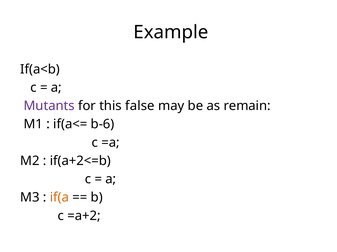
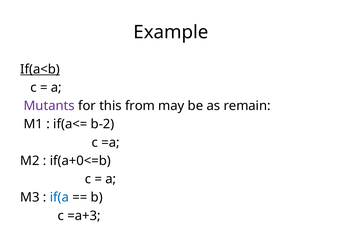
If(a<b underline: none -> present
false: false -> from
b-6: b-6 -> b-2
if(a+2<=b: if(a+2<=b -> if(a+0<=b
if(a colour: orange -> blue
=a+2: =a+2 -> =a+3
